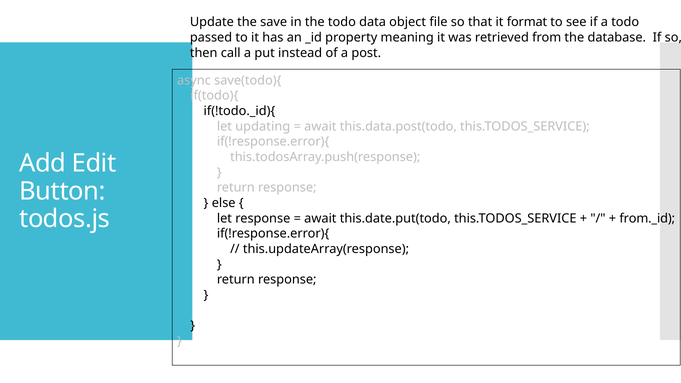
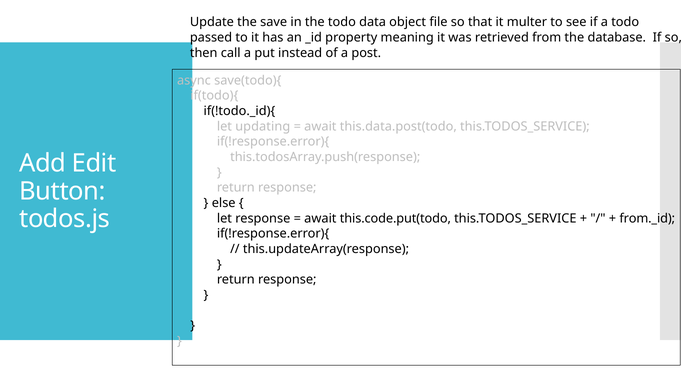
format: format -> multer
this.date.put(todo: this.date.put(todo -> this.code.put(todo
